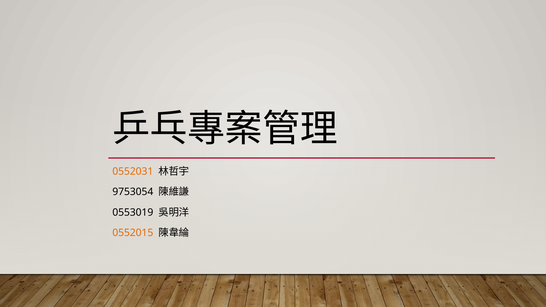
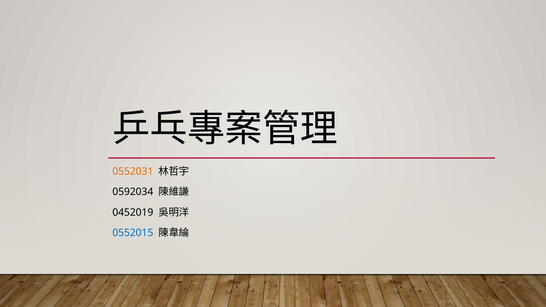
9753054: 9753054 -> 0592034
0553019: 0553019 -> 0452019
0552015 colour: orange -> blue
